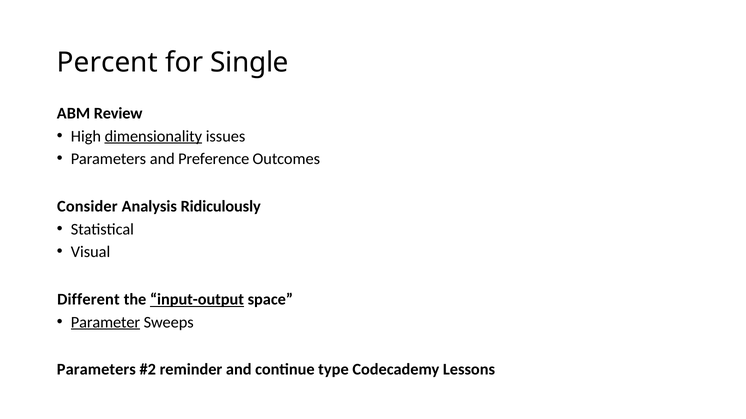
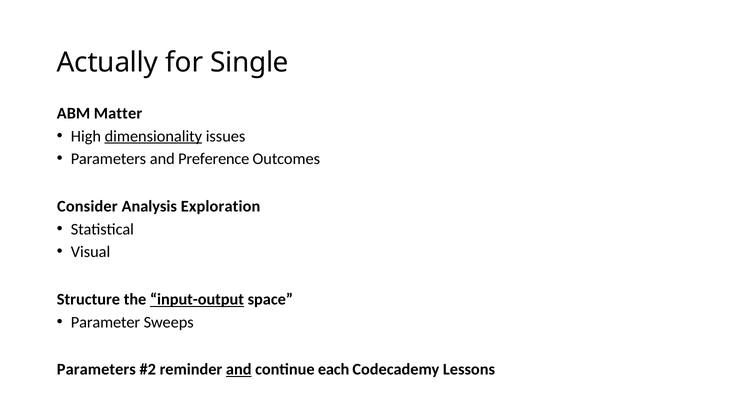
Percent: Percent -> Actually
Review: Review -> Matter
Ridiculously: Ridiculously -> Exploration
Different: Different -> Structure
Parameter underline: present -> none
and at (239, 370) underline: none -> present
type: type -> each
